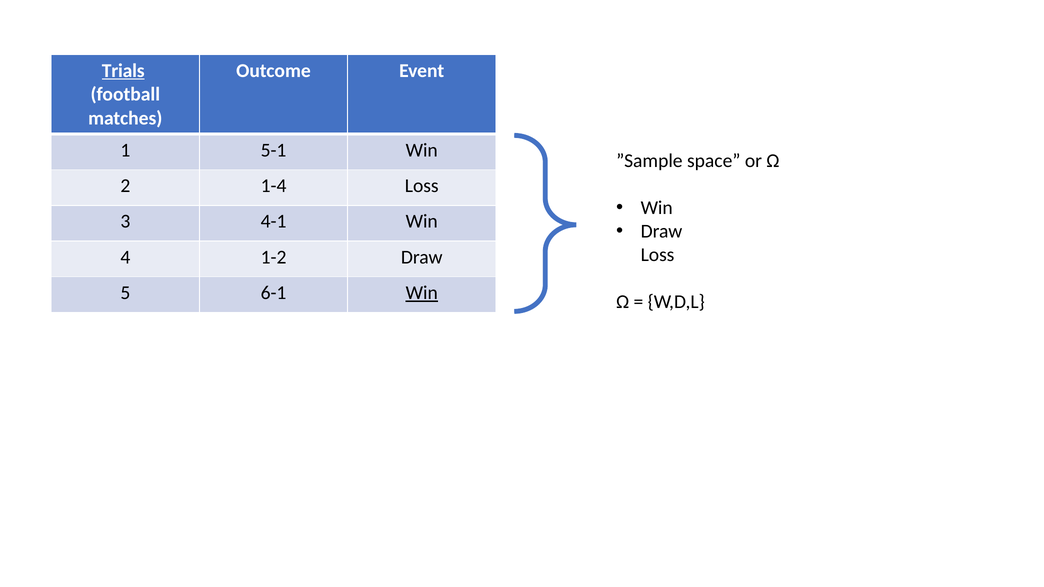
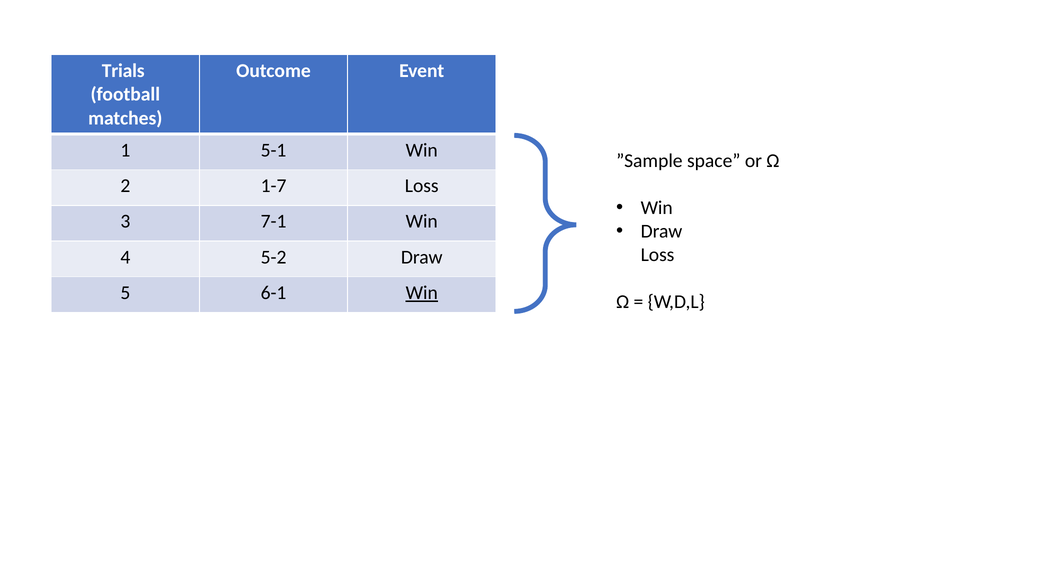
Trials underline: present -> none
1-4: 1-4 -> 1-7
4-1: 4-1 -> 7-1
1-2: 1-2 -> 5-2
